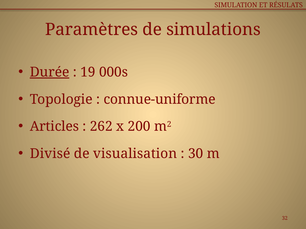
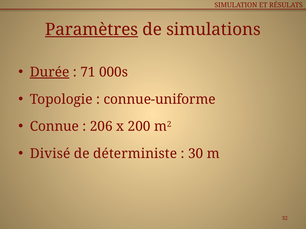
Paramètres underline: none -> present
19: 19 -> 71
Articles: Articles -> Connue
262: 262 -> 206
visualisation: visualisation -> déterministe
